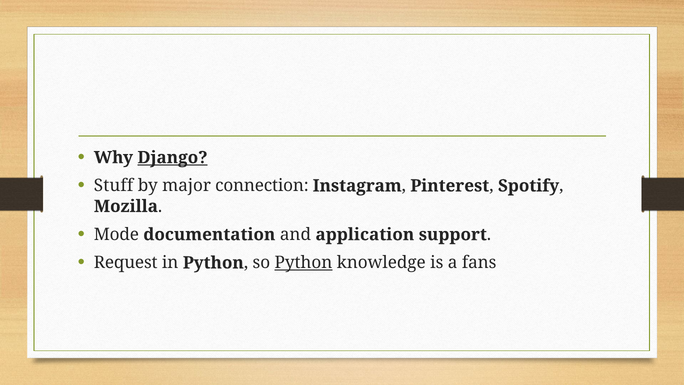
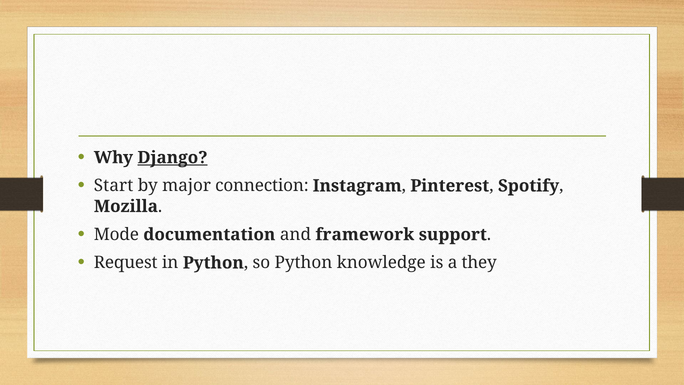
Stuff: Stuff -> Start
application: application -> framework
Python at (303, 263) underline: present -> none
fans: fans -> they
